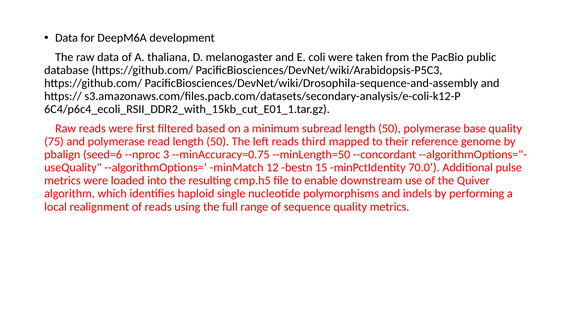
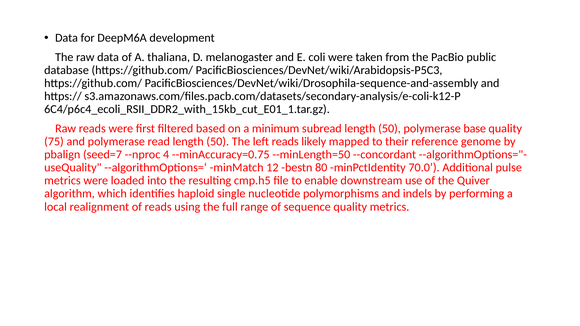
third: third -> likely
seed=6: seed=6 -> seed=7
3: 3 -> 4
15: 15 -> 80
